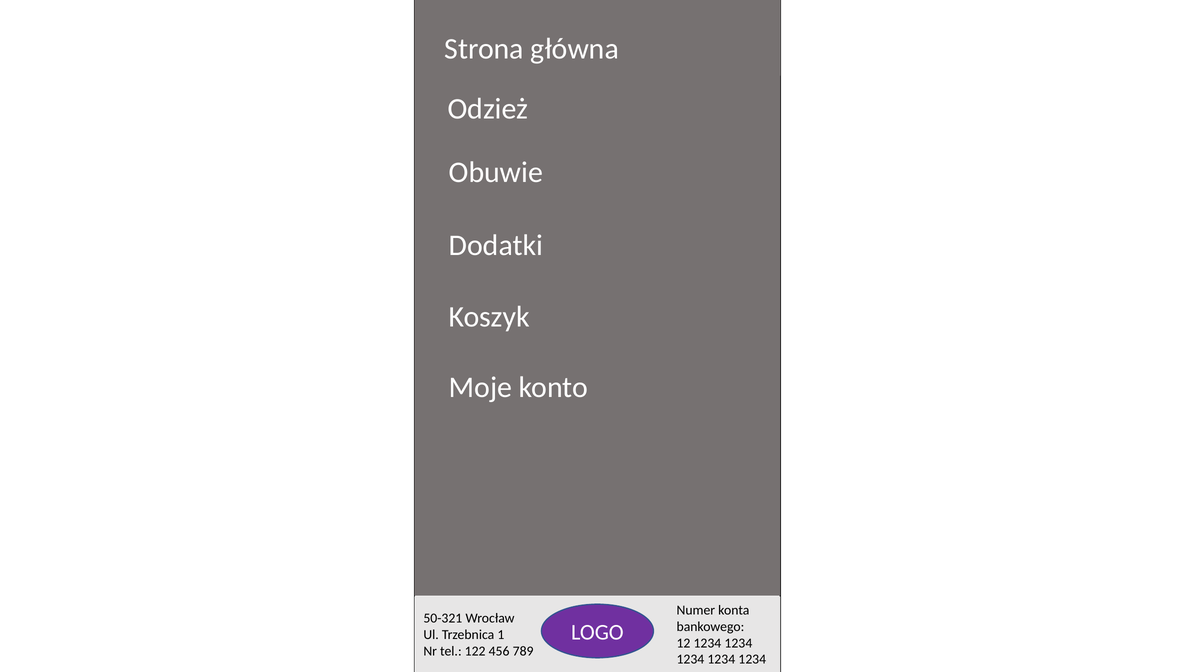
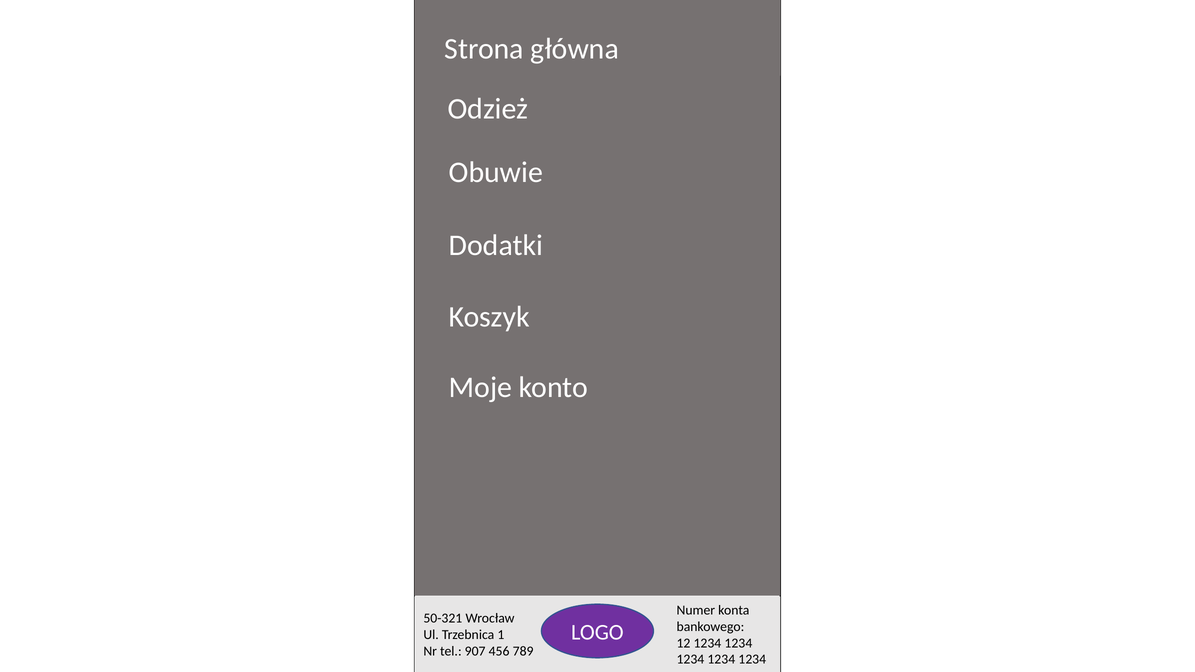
122: 122 -> 907
